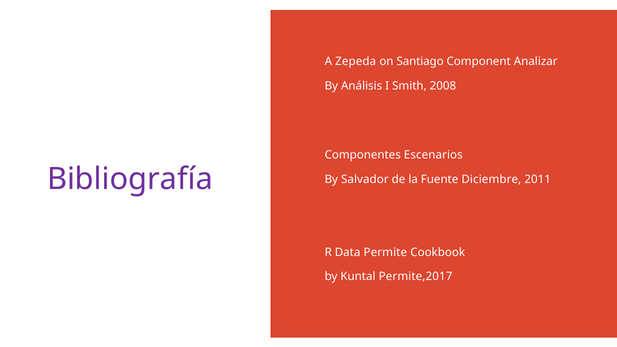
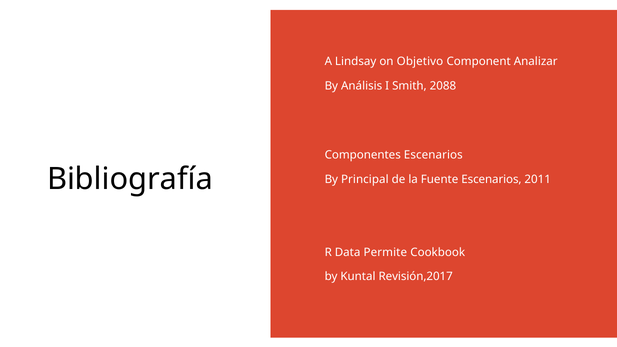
Zepeda: Zepeda -> Lindsay
Santiago: Santiago -> Objetivo
2008: 2008 -> 2088
Bibliografía colour: purple -> black
Salvador: Salvador -> Principal
Fuente Diciembre: Diciembre -> Escenarios
Permite,2017: Permite,2017 -> Revisión,2017
